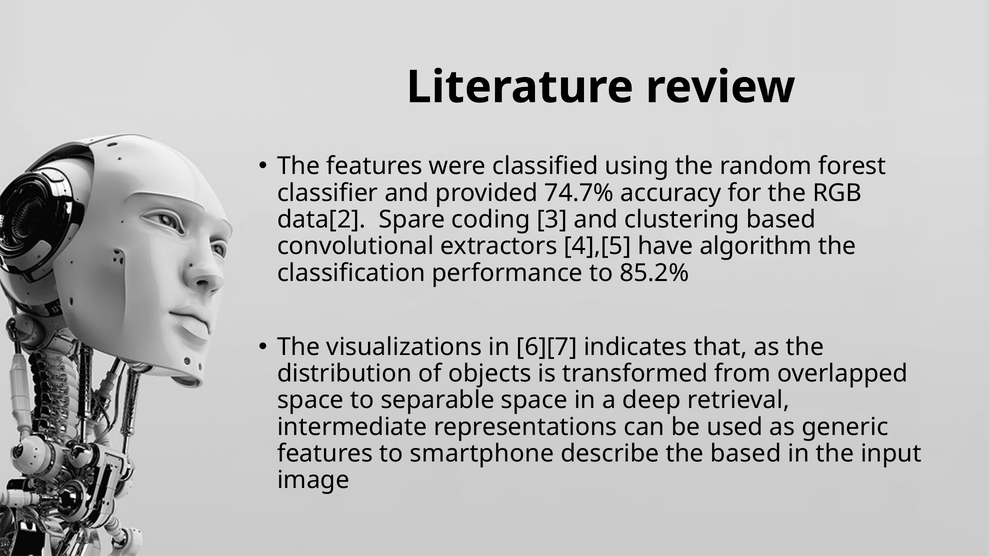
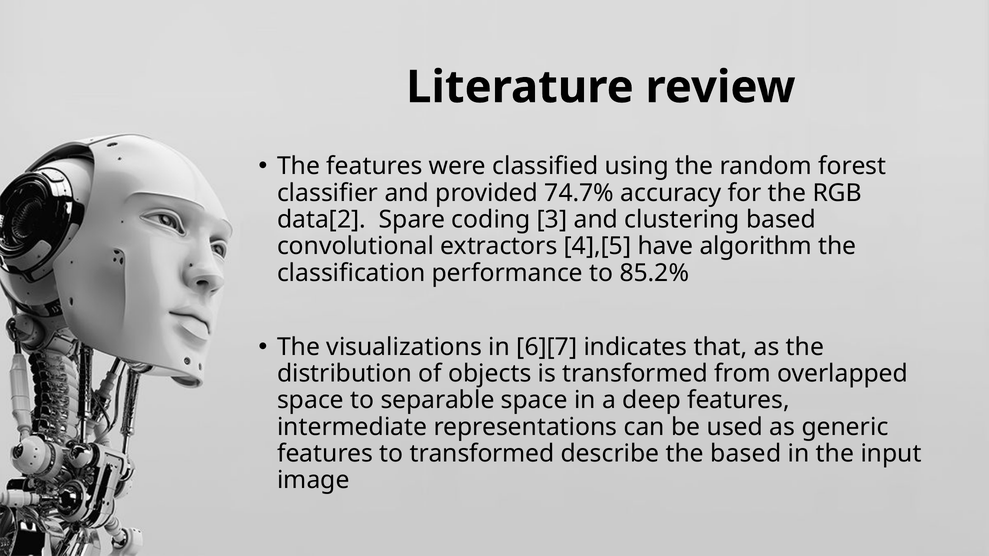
deep retrieval: retrieval -> features
to smartphone: smartphone -> transformed
